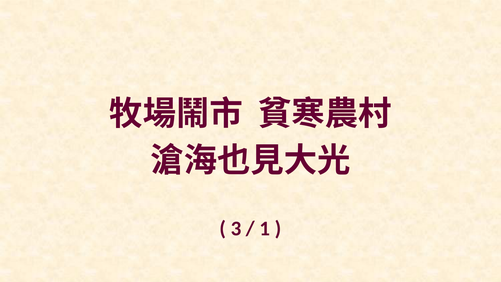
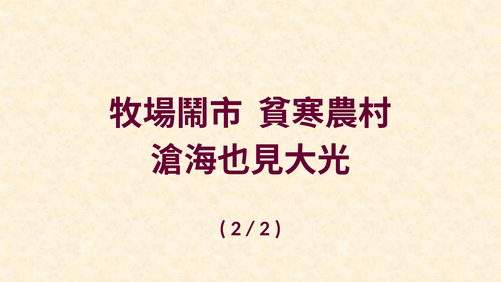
3 at (236, 228): 3 -> 2
1 at (265, 228): 1 -> 2
